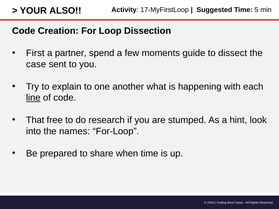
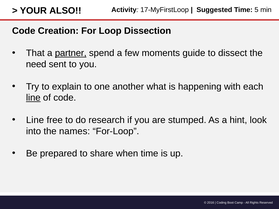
First: First -> That
partner underline: none -> present
case: case -> need
That at (35, 120): That -> Line
